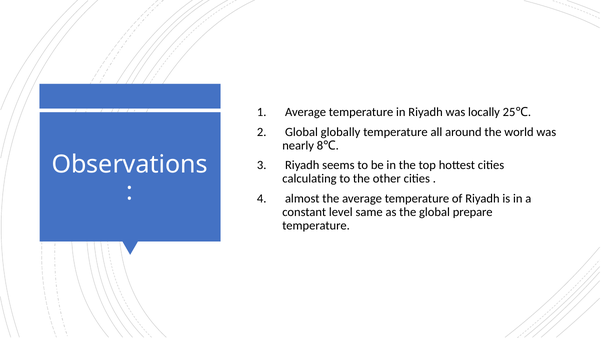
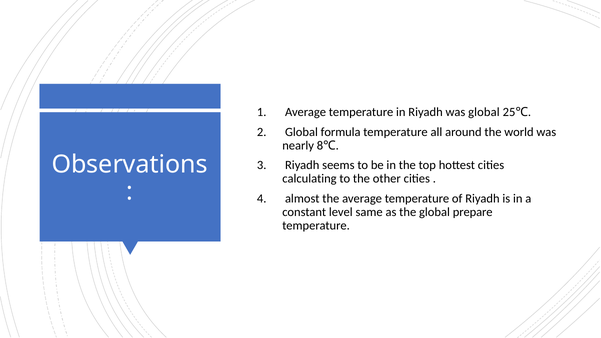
was locally: locally -> global
globally: globally -> formula
